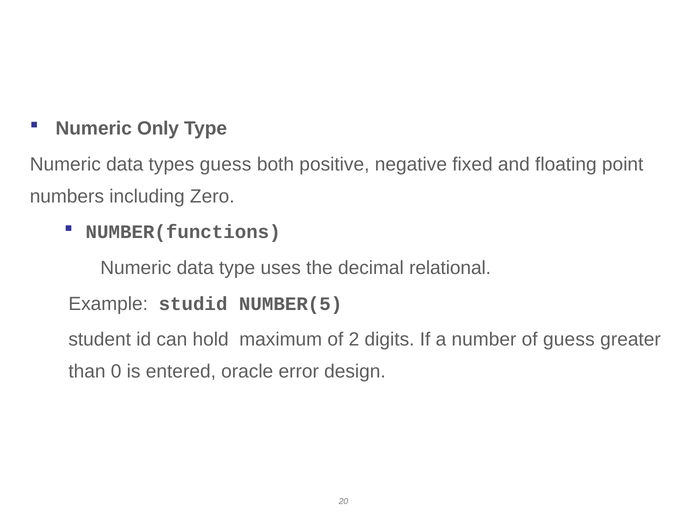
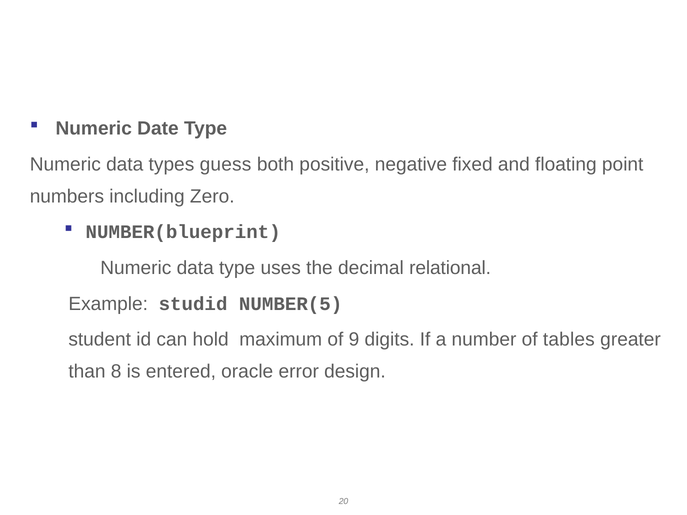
Only: Only -> Date
NUMBER(functions: NUMBER(functions -> NUMBER(blueprint
2: 2 -> 9
of guess: guess -> tables
0: 0 -> 8
